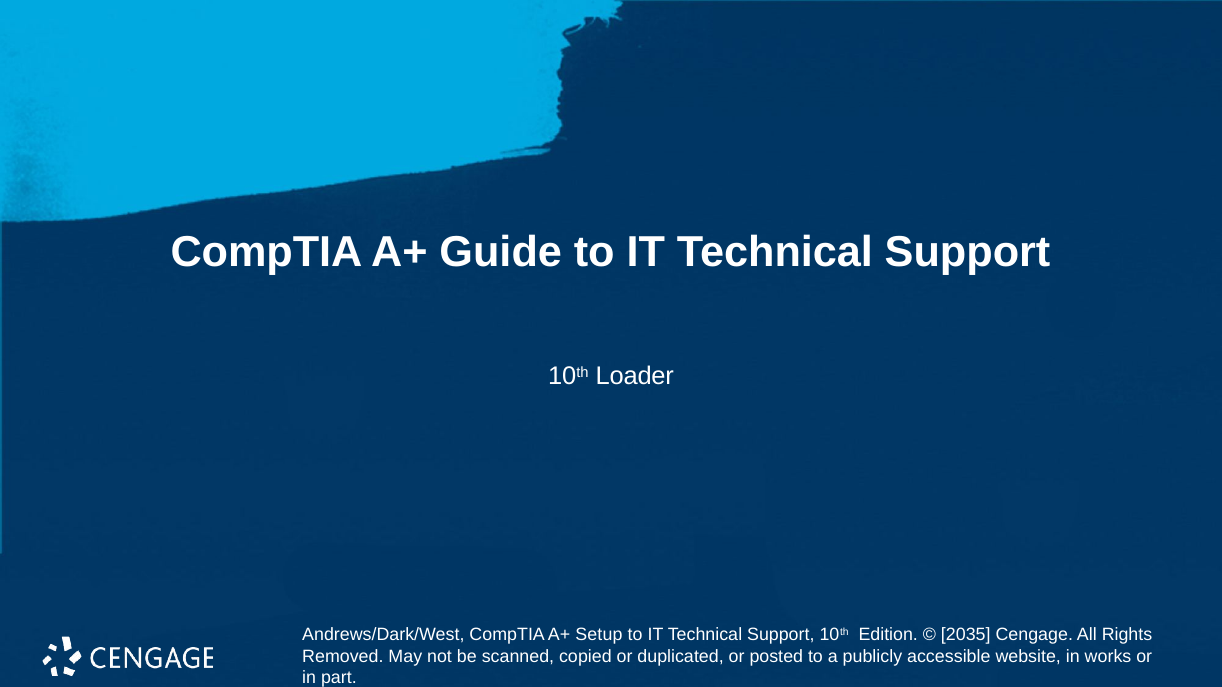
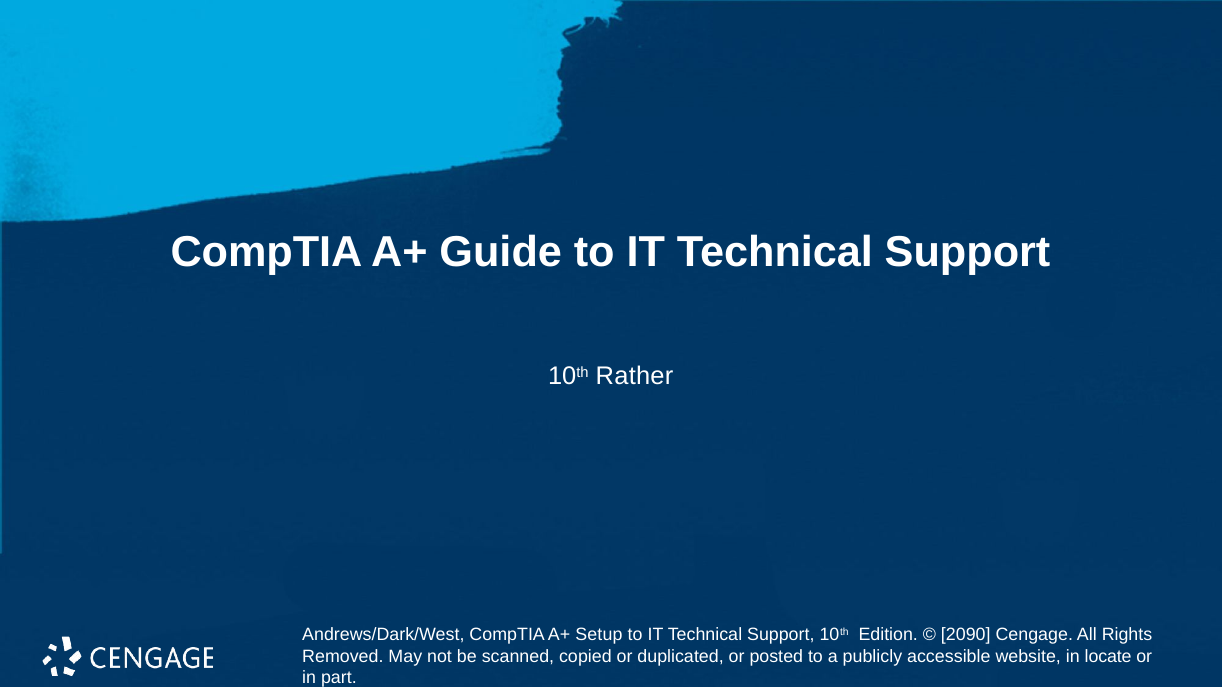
Loader: Loader -> Rather
2035: 2035 -> 2090
works: works -> locate
